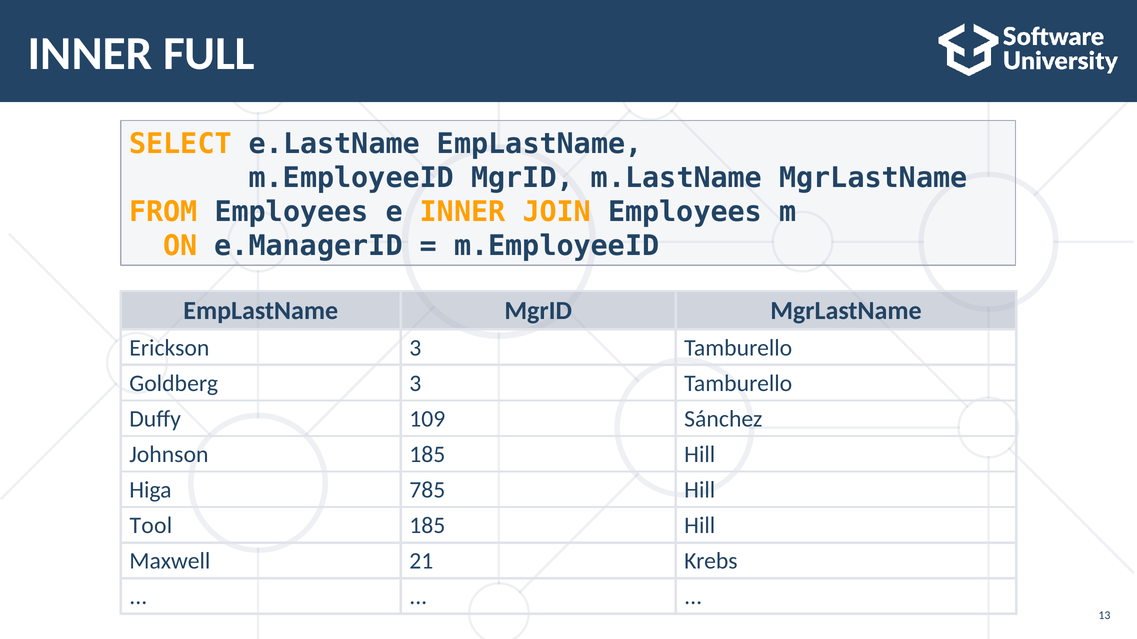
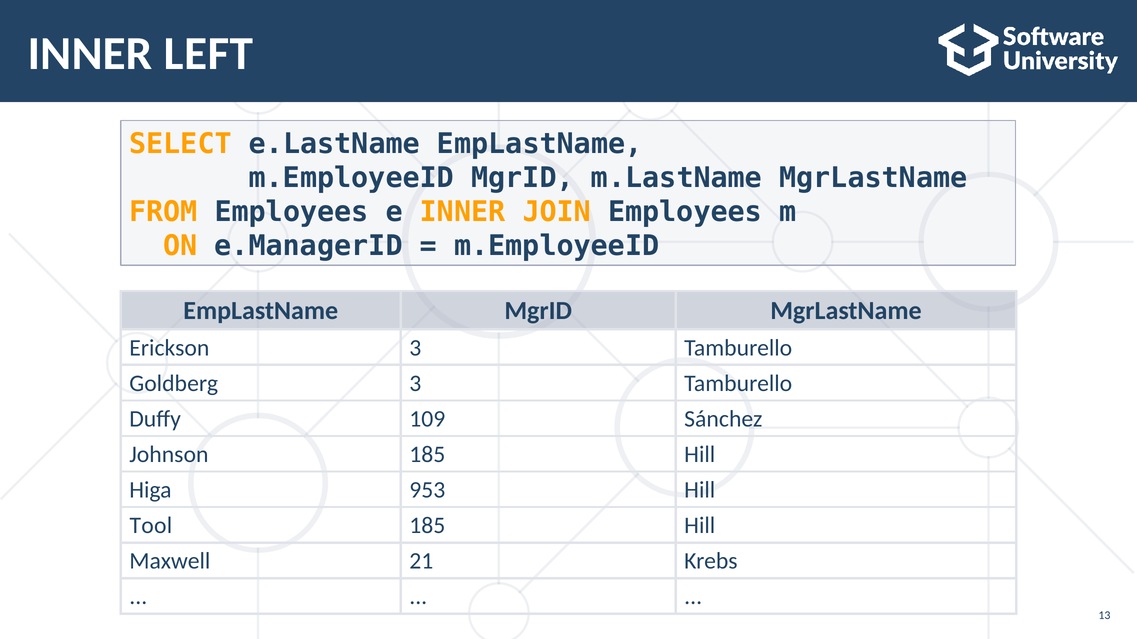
FULL: FULL -> LEFT
785: 785 -> 953
